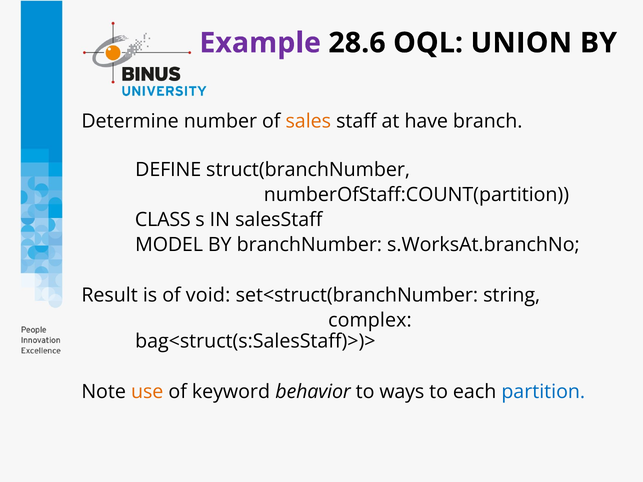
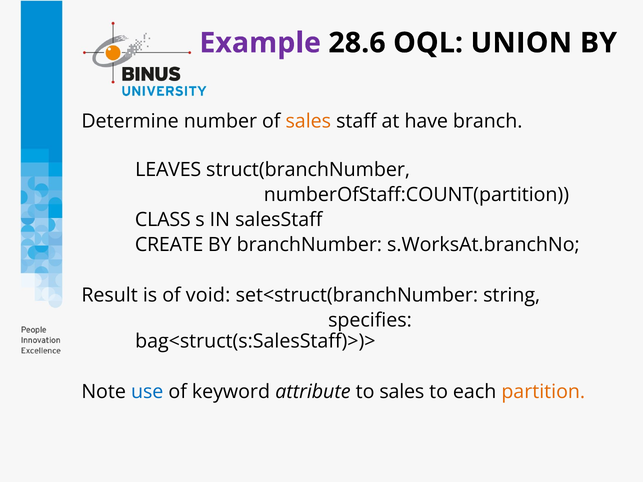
DEFINE: DEFINE -> LEAVES
MODEL: MODEL -> CREATE
complex: complex -> specifies
use colour: orange -> blue
behavior: behavior -> attribute
to ways: ways -> sales
partition colour: blue -> orange
